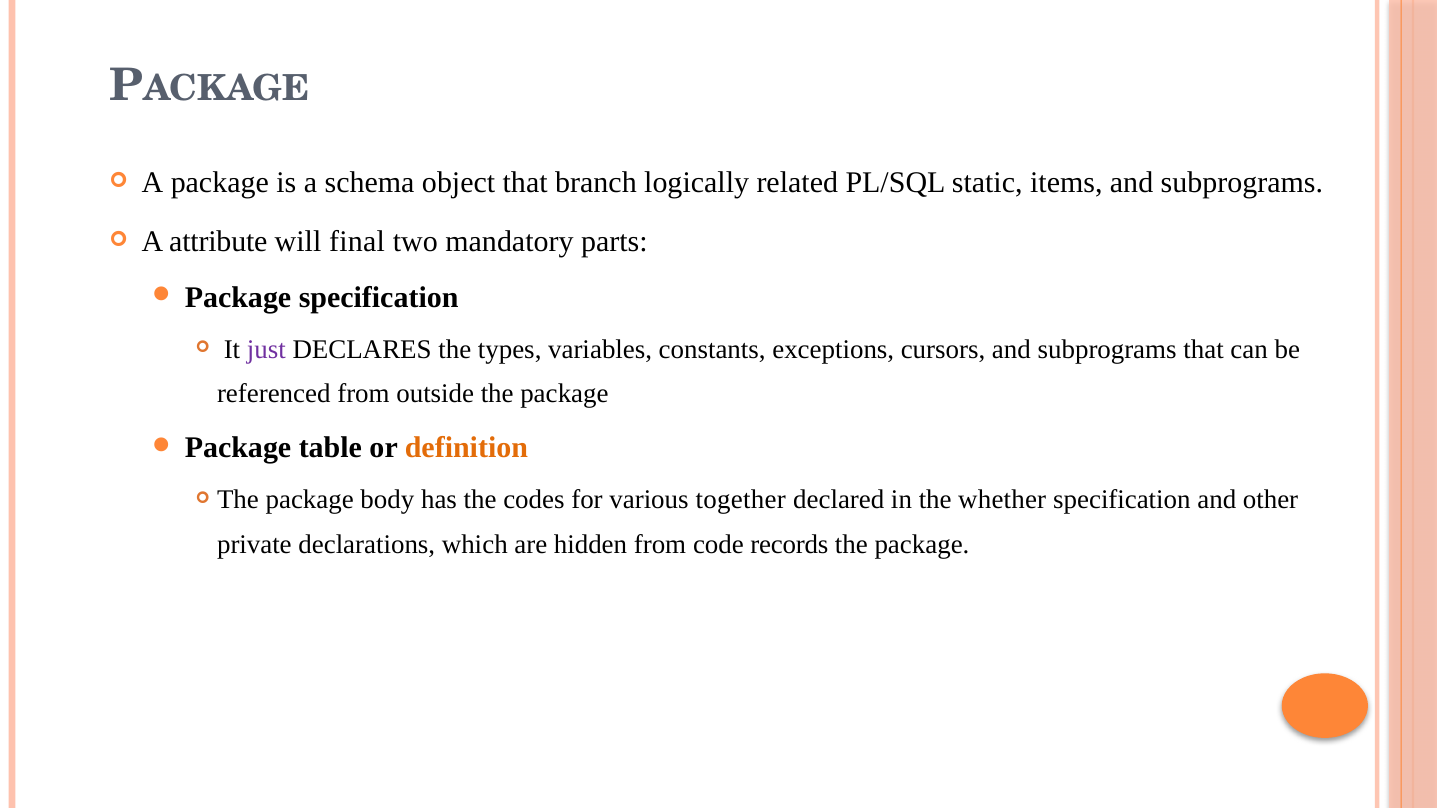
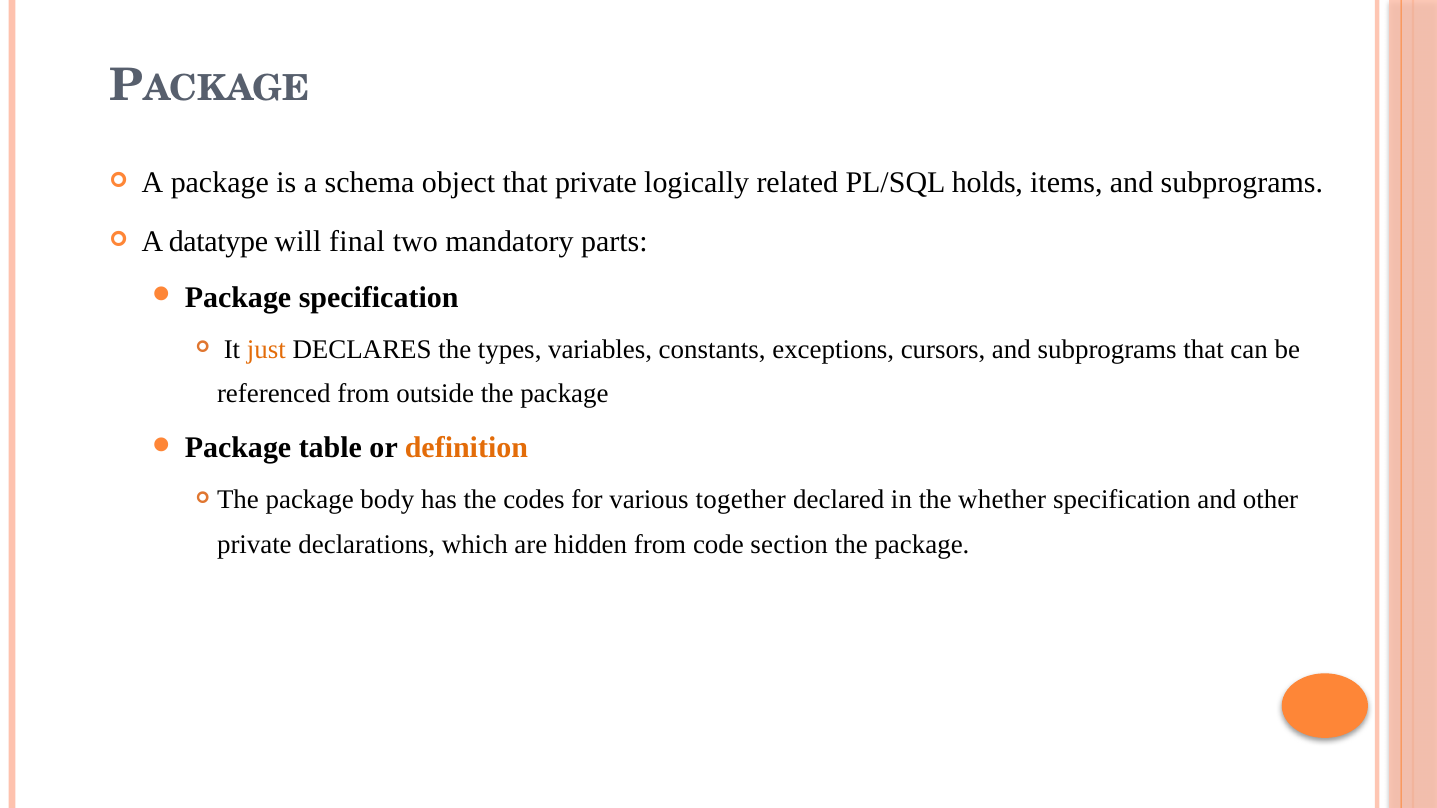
that branch: branch -> private
static: static -> holds
attribute: attribute -> datatype
just colour: purple -> orange
records: records -> section
